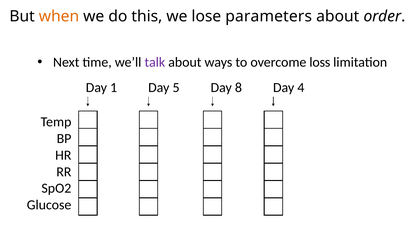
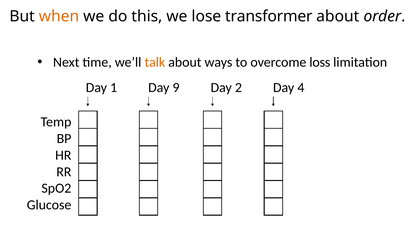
parameters: parameters -> transformer
talk colour: purple -> orange
5: 5 -> 9
8: 8 -> 2
